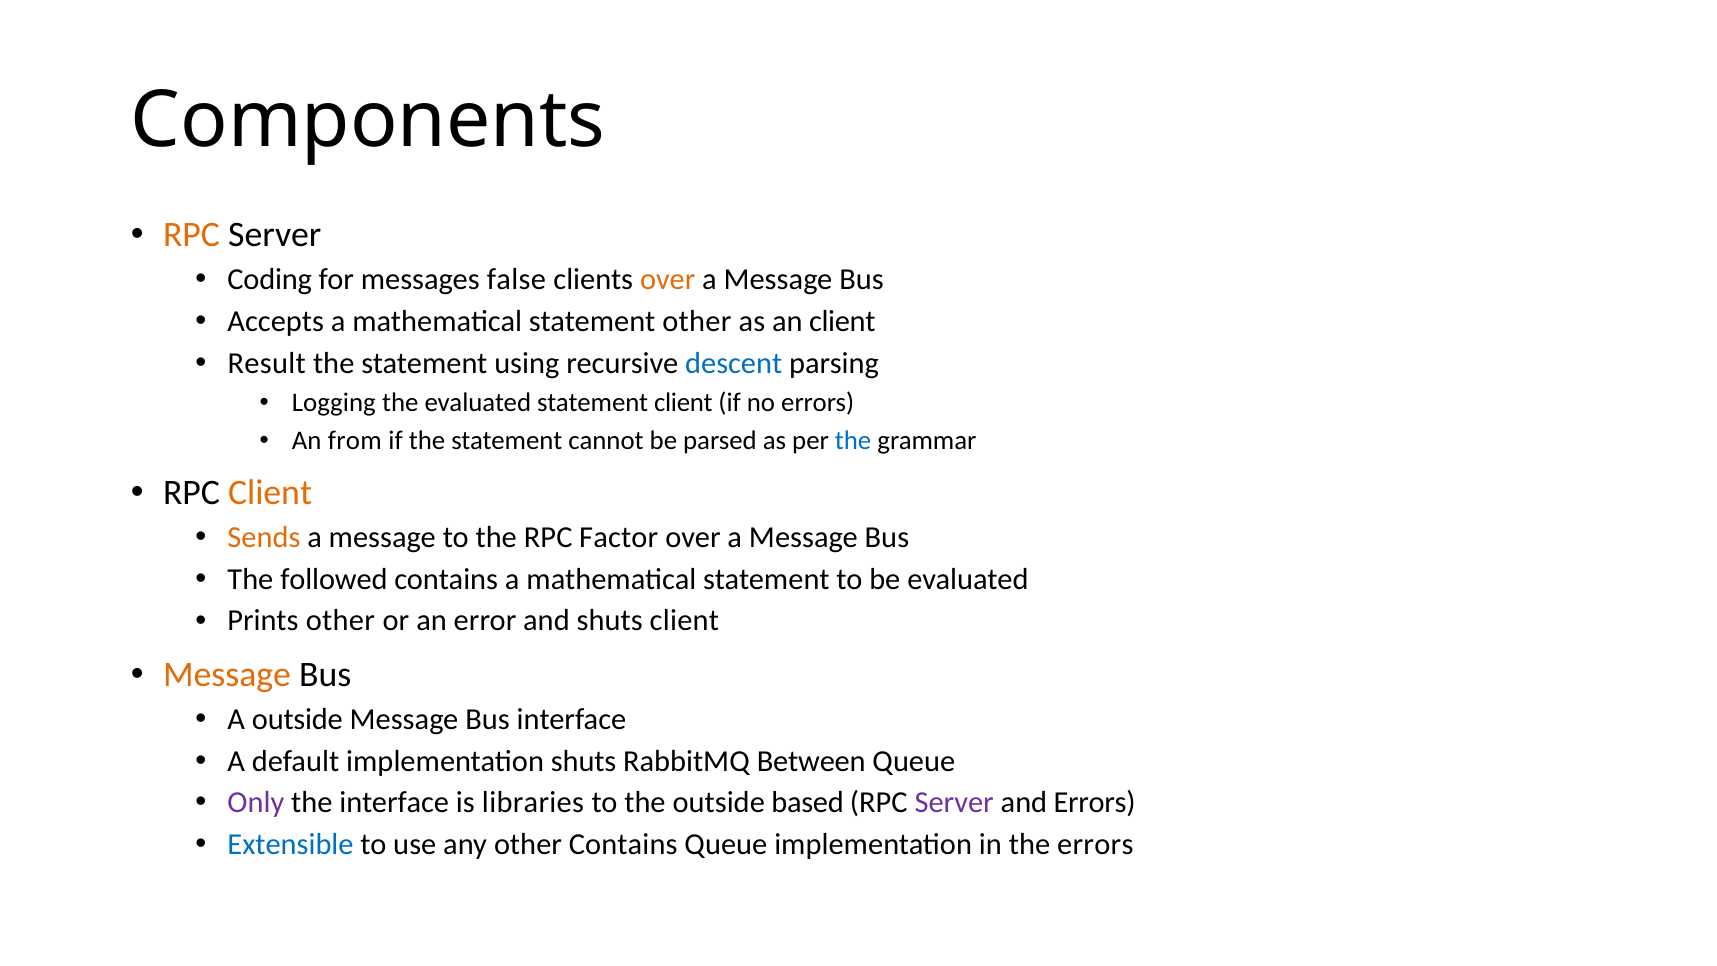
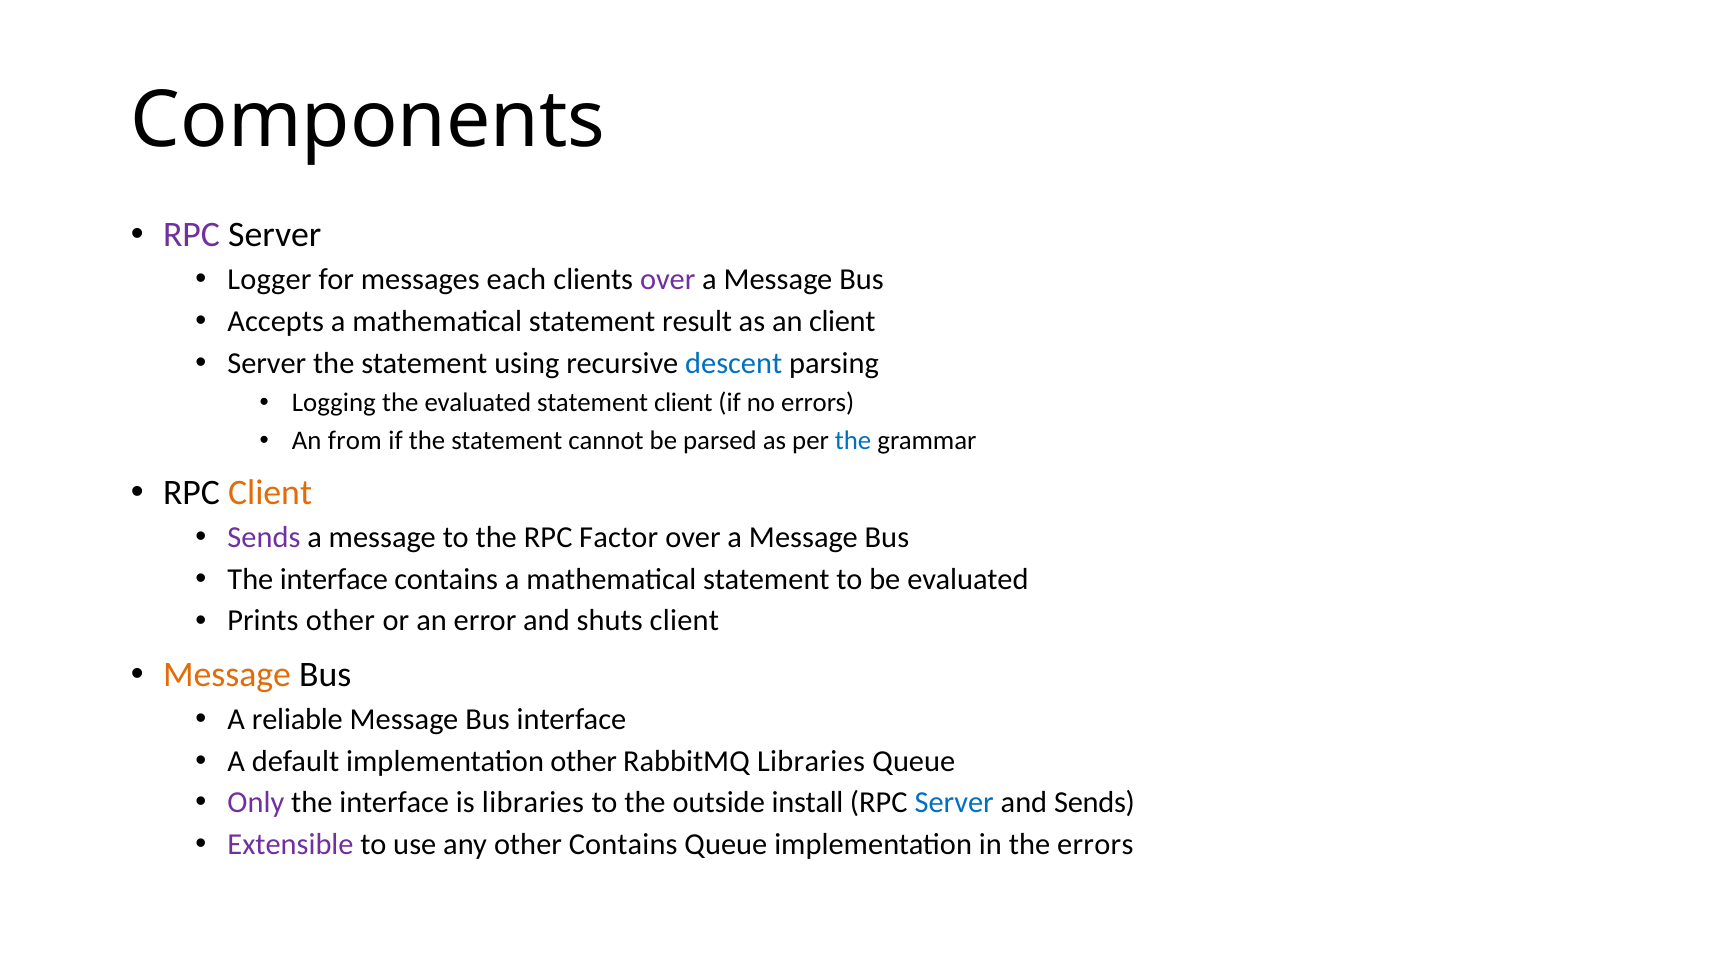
RPC at (192, 235) colour: orange -> purple
Coding: Coding -> Logger
false: false -> each
over at (668, 280) colour: orange -> purple
statement other: other -> result
Result at (267, 363): Result -> Server
Sends at (264, 537) colour: orange -> purple
followed at (334, 579): followed -> interface
A outside: outside -> reliable
implementation shuts: shuts -> other
RabbitMQ Between: Between -> Libraries
based: based -> install
Server at (954, 803) colour: purple -> blue
and Errors: Errors -> Sends
Extensible colour: blue -> purple
